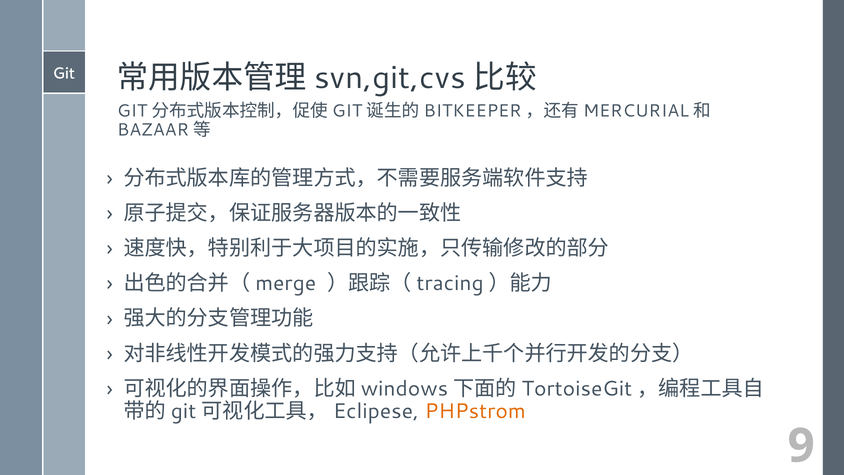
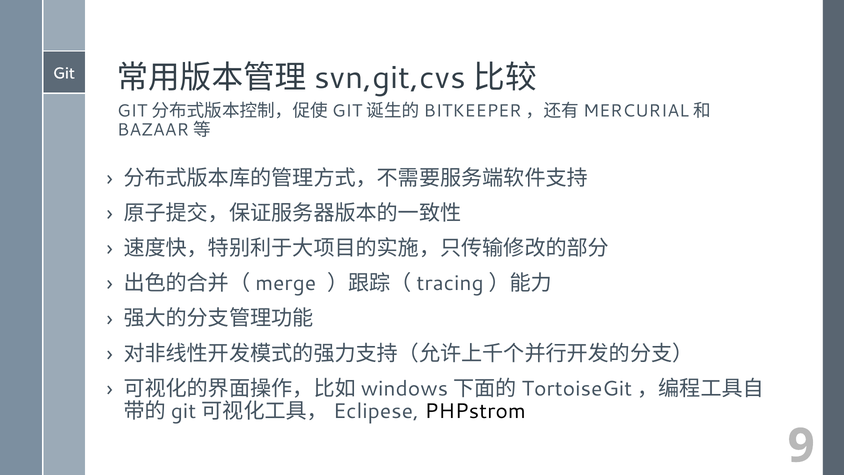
PHPstrom colour: orange -> black
